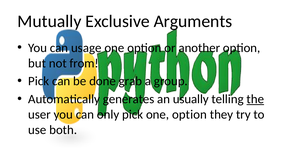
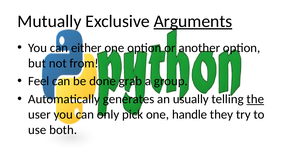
Arguments underline: none -> present
usage: usage -> either
Pick at (39, 81): Pick -> Feel
pick one option: option -> handle
